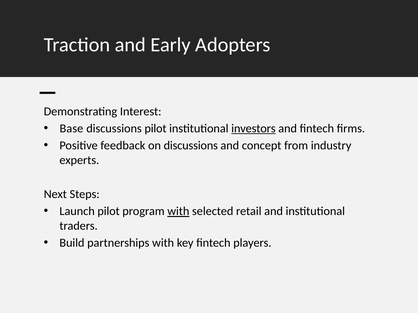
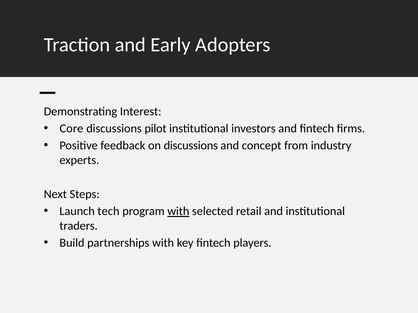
Base: Base -> Core
investors underline: present -> none
Launch pilot: pilot -> tech
